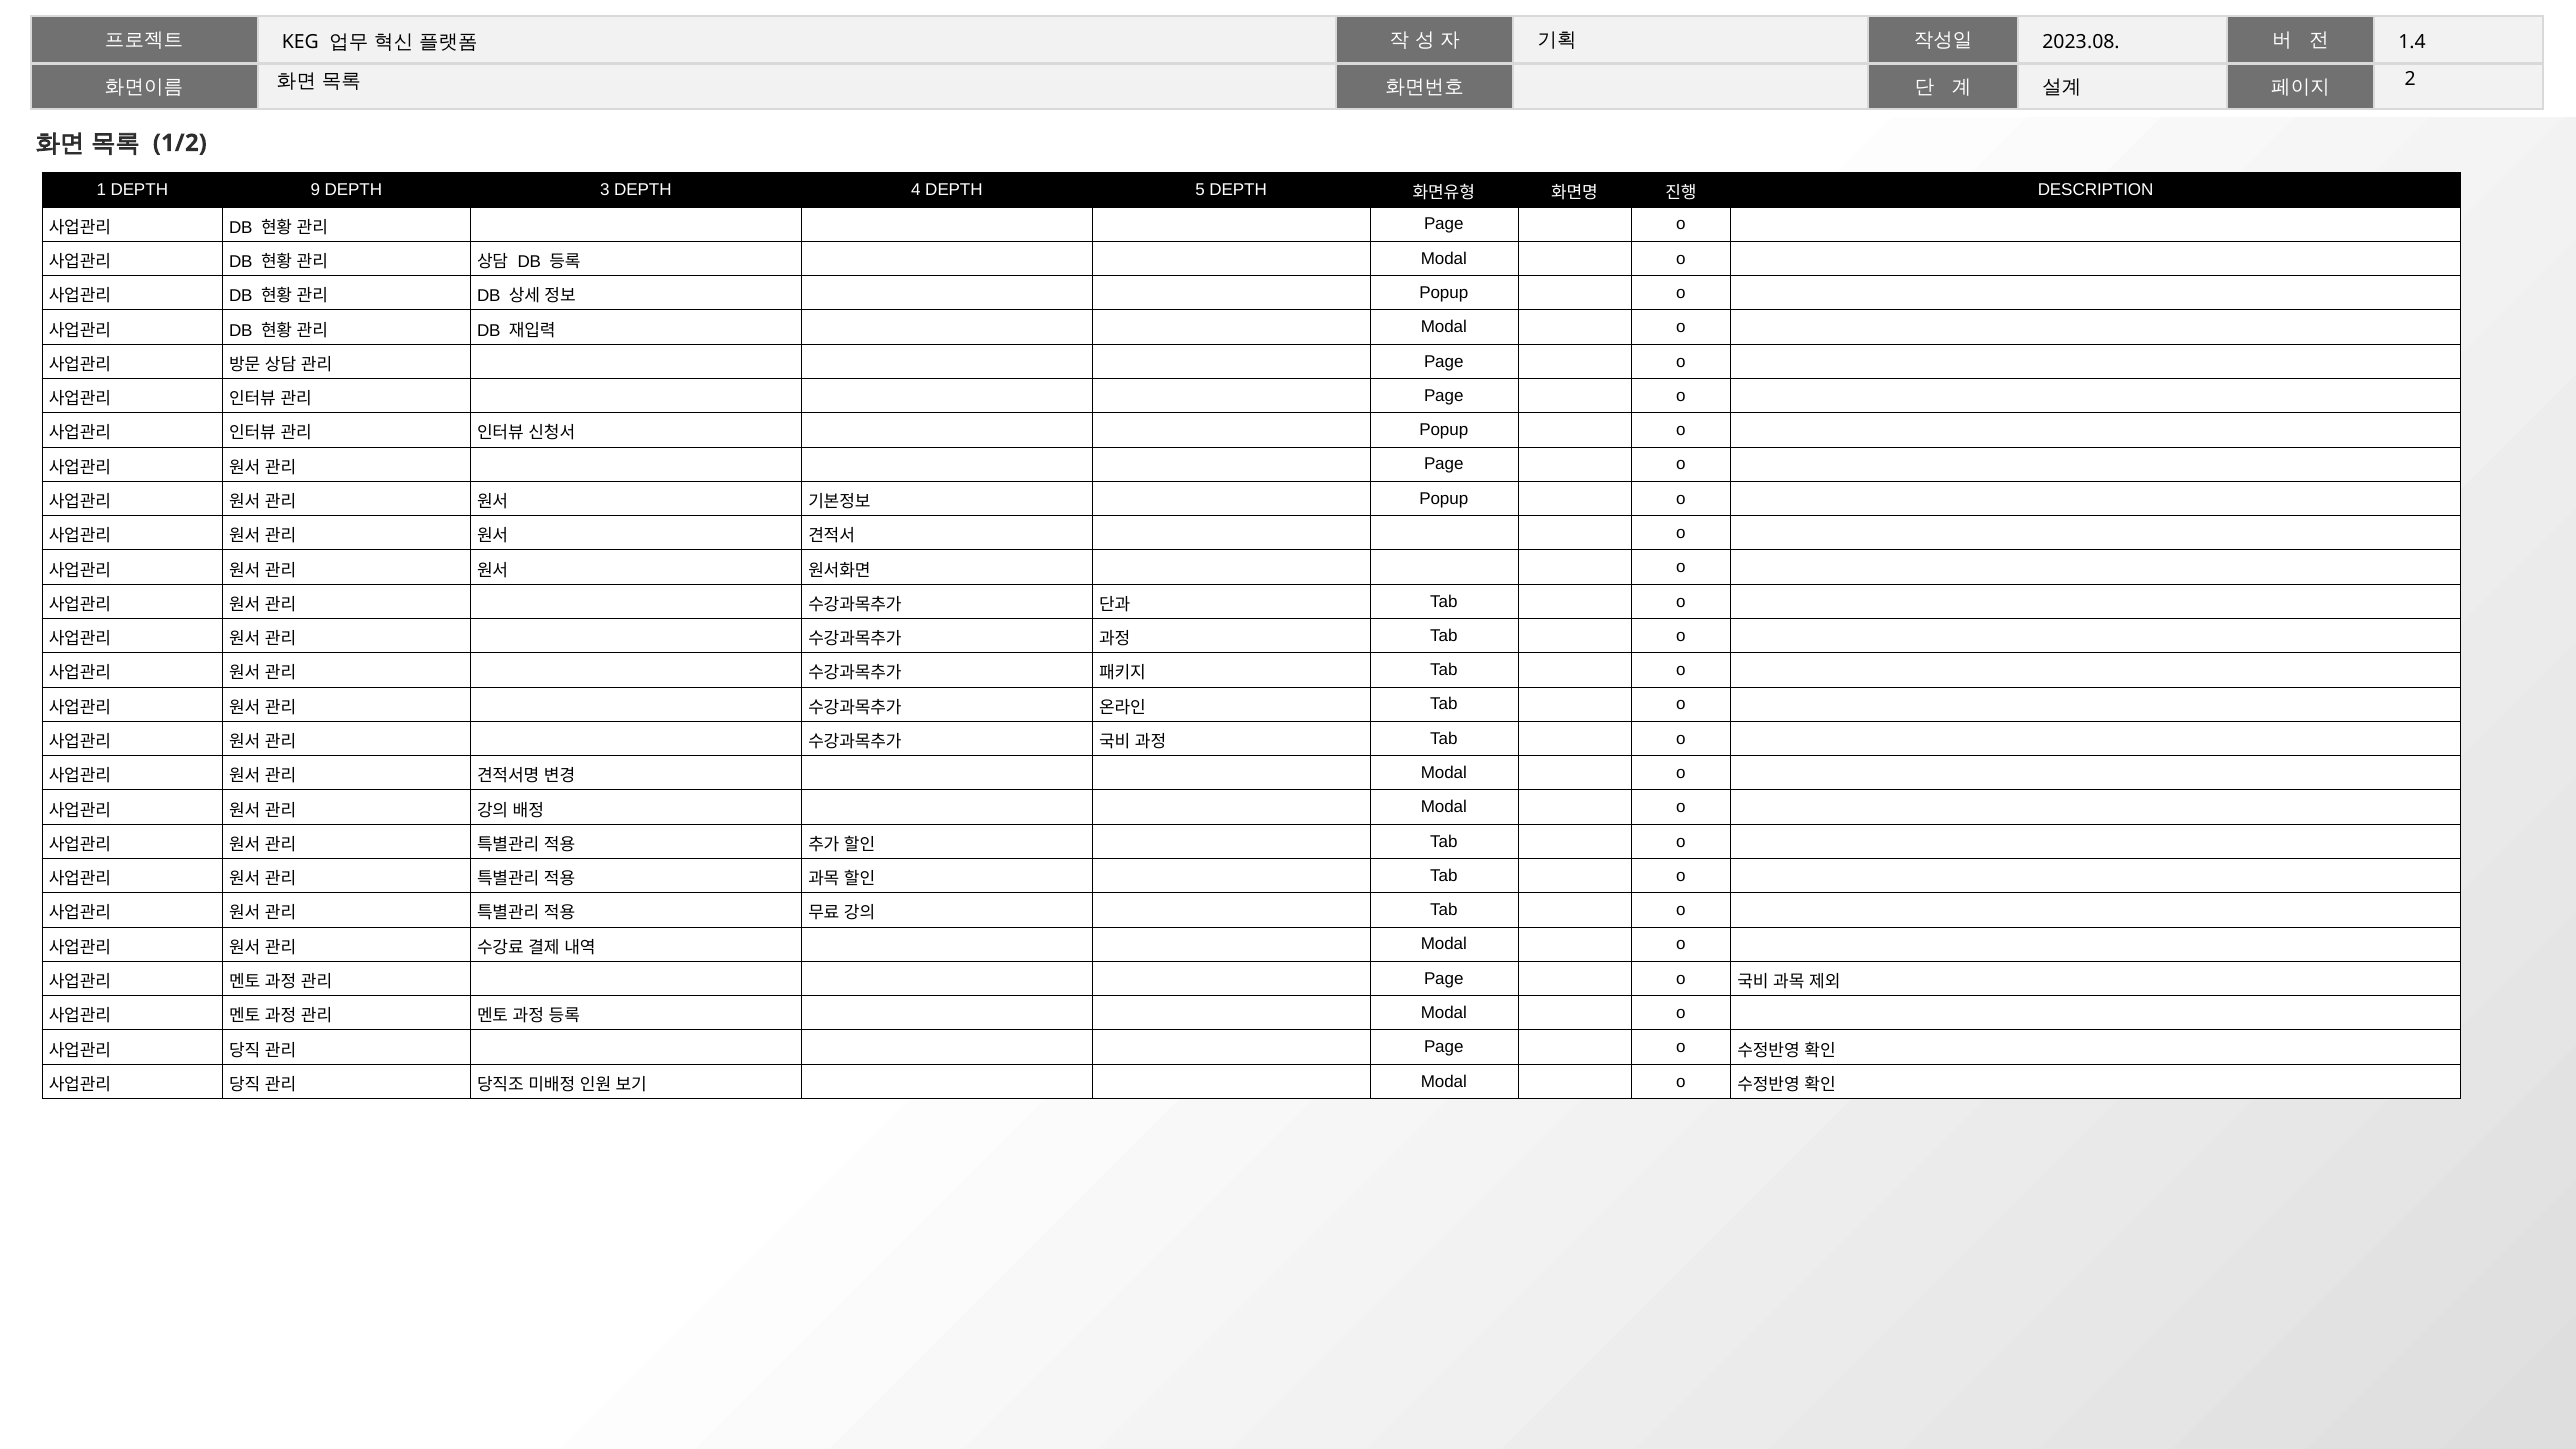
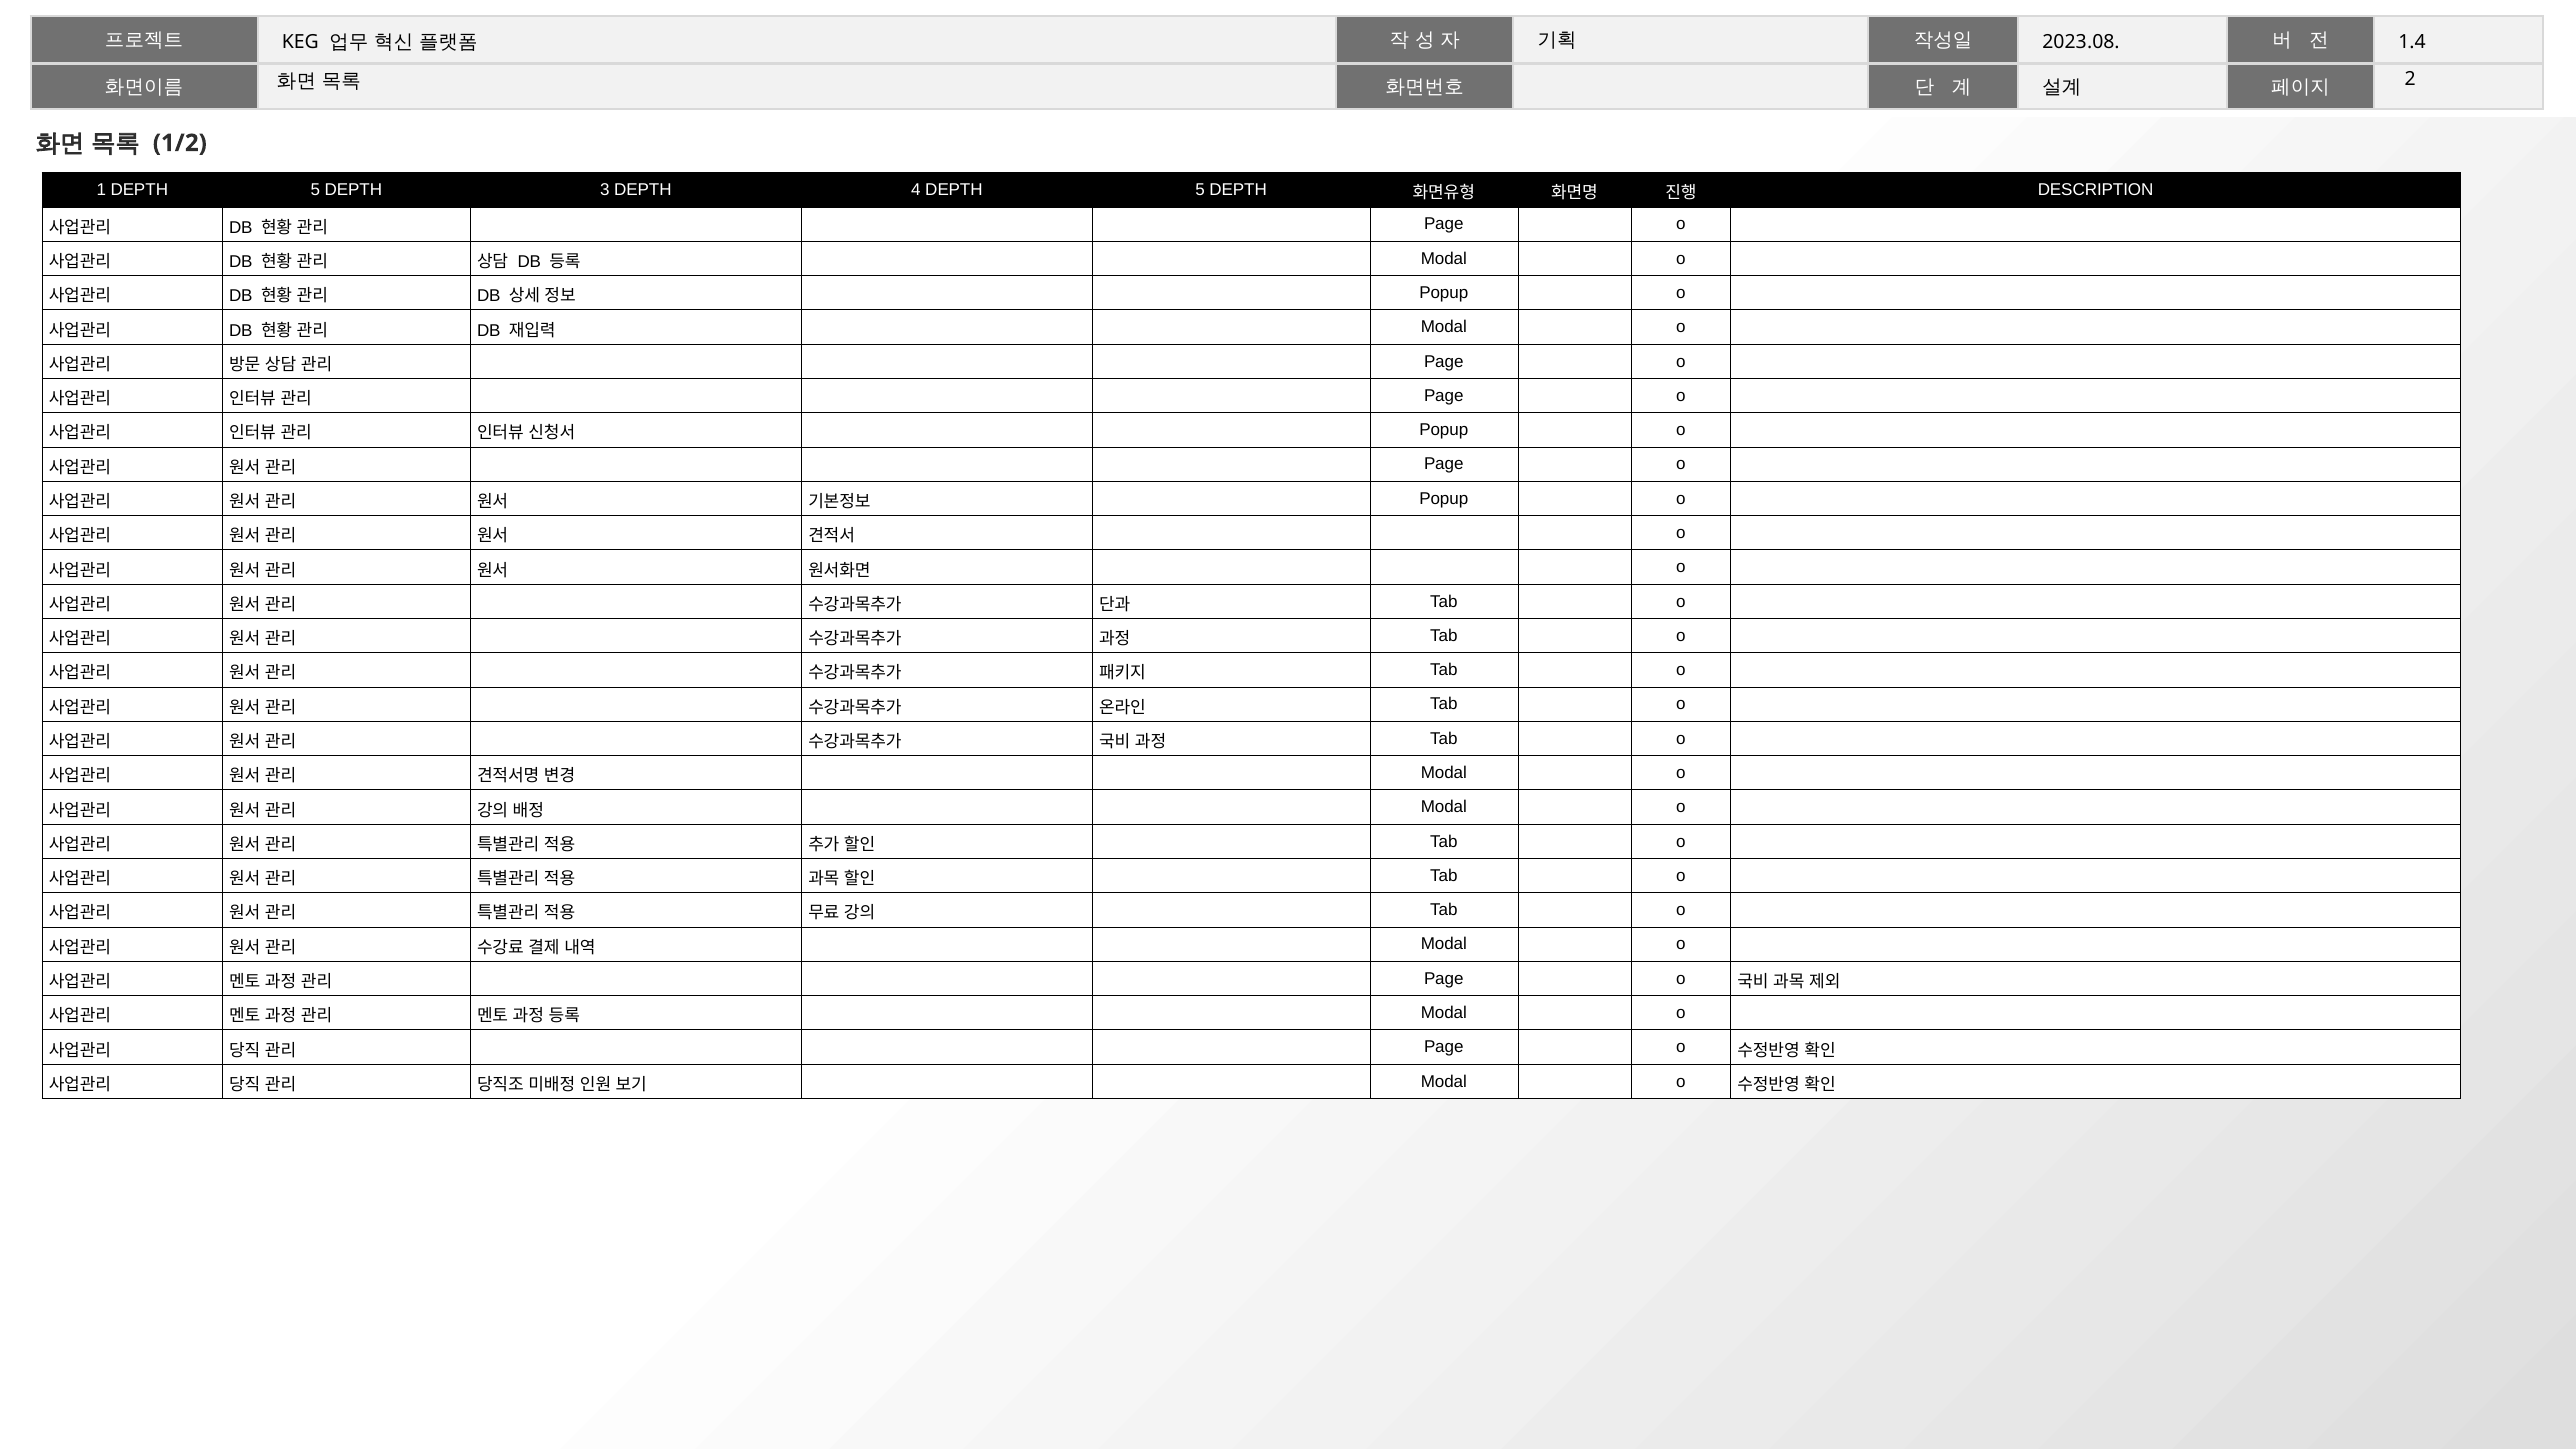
1 DEPTH 9: 9 -> 5
